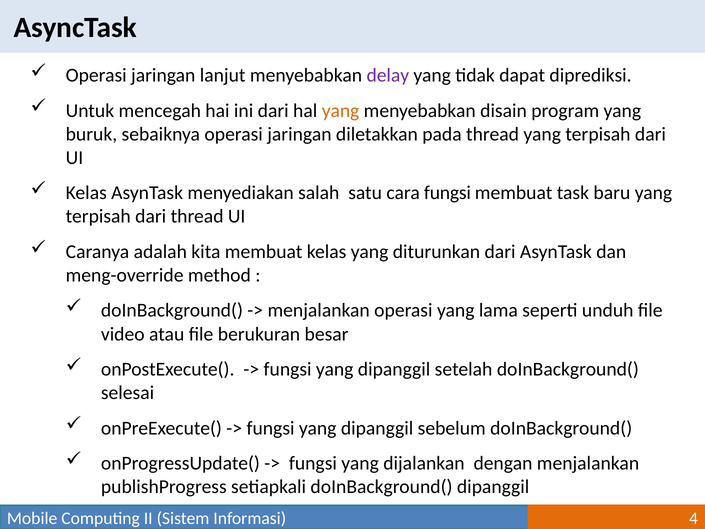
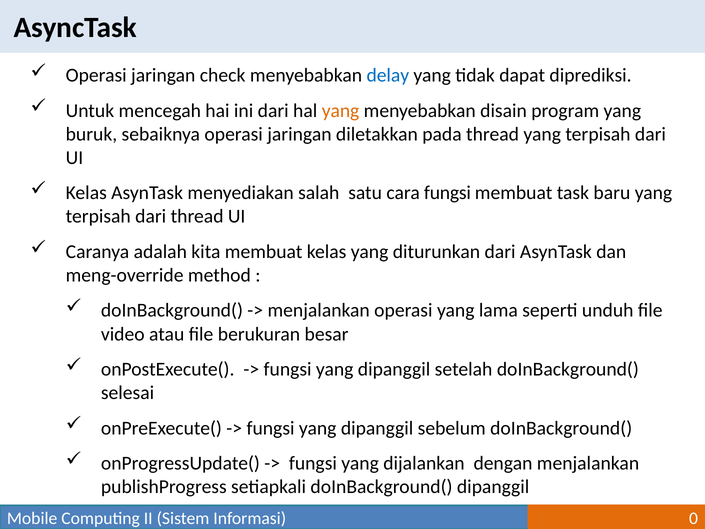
lanjut: lanjut -> check
delay colour: purple -> blue
4: 4 -> 0
